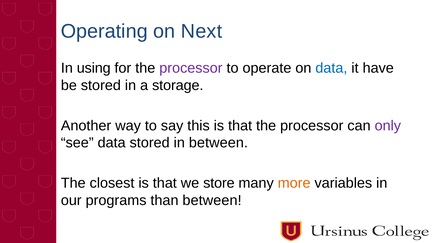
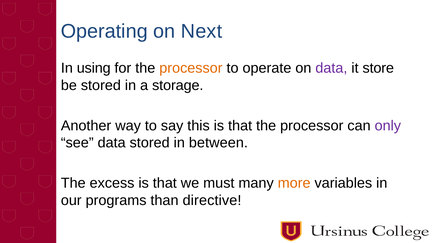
processor at (191, 68) colour: purple -> orange
data at (331, 68) colour: blue -> purple
have: have -> store
closest: closest -> excess
store: store -> must
than between: between -> directive
